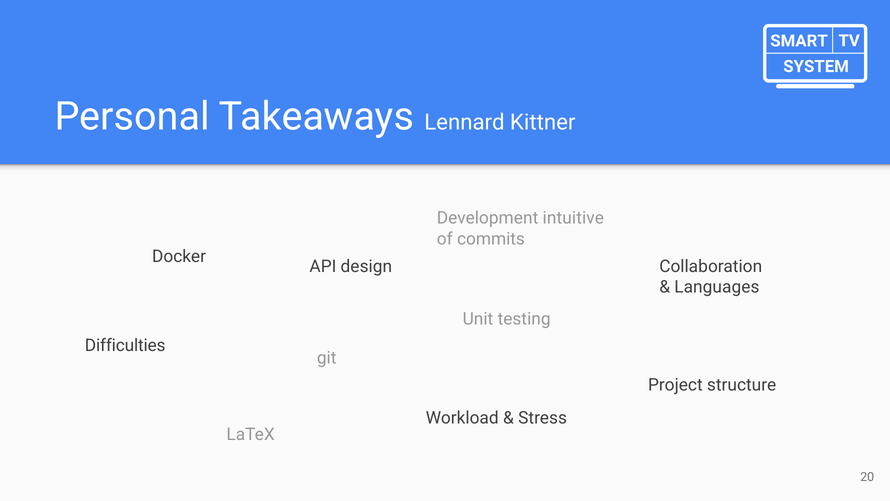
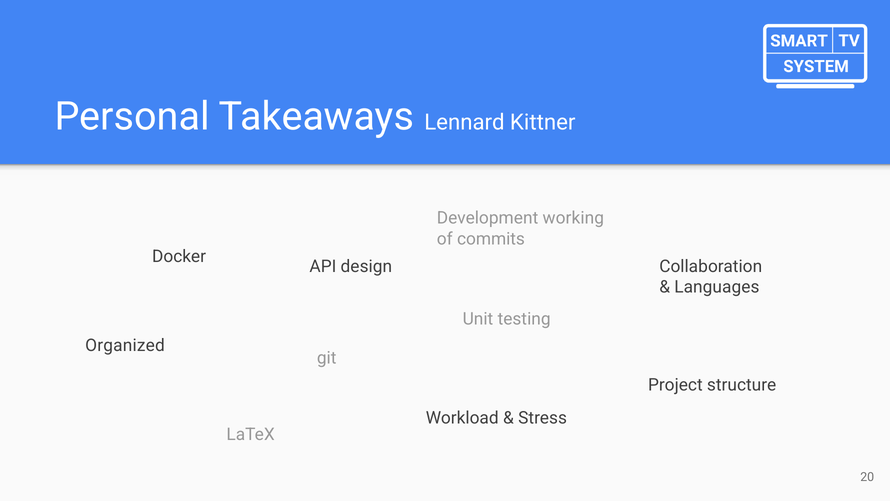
intuitive: intuitive -> working
Difficulties: Difficulties -> Organized
